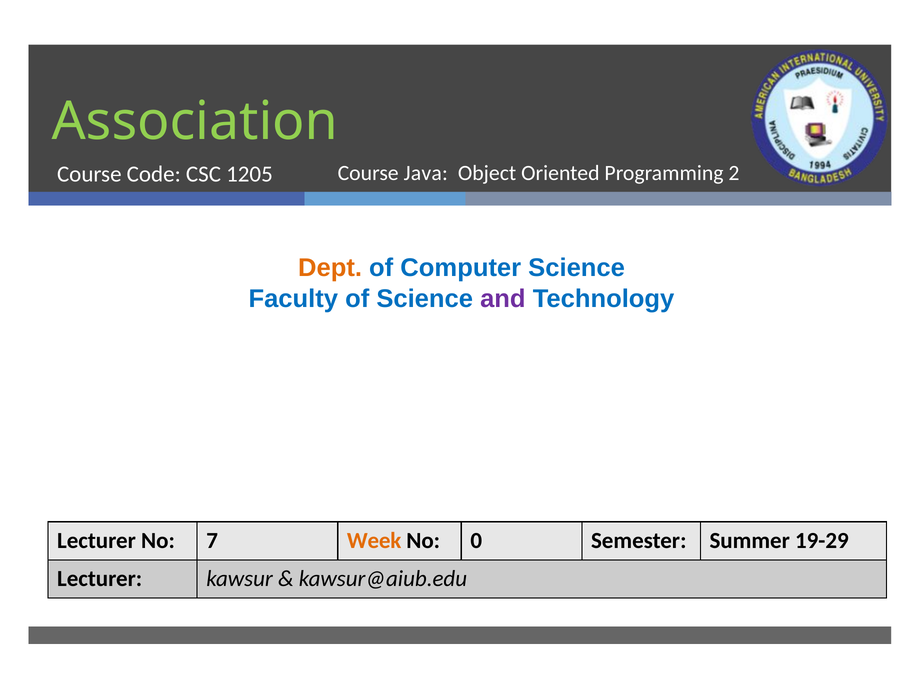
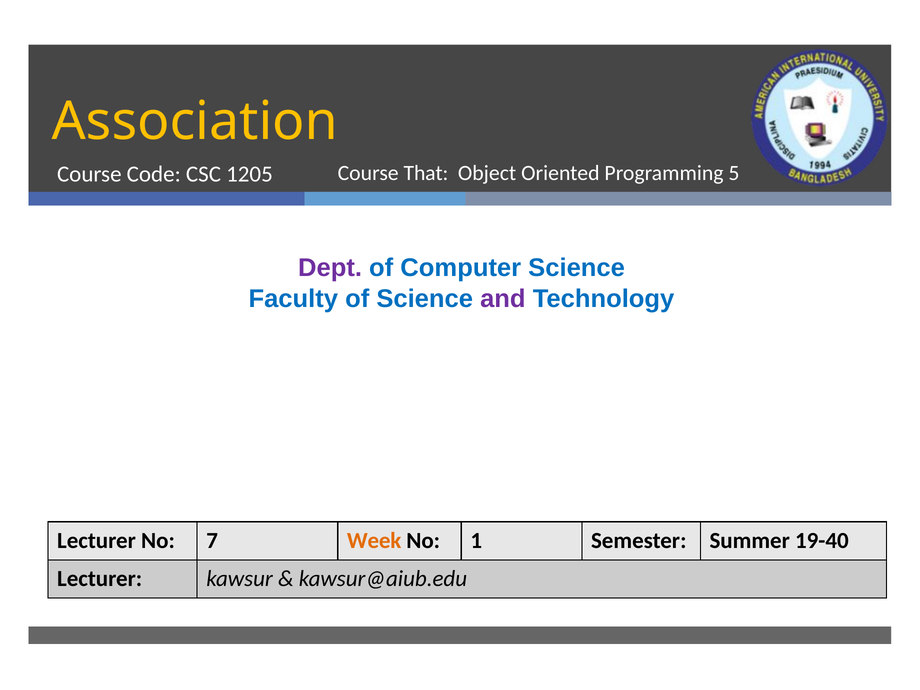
Association colour: light green -> yellow
Java: Java -> That
2: 2 -> 5
Dept colour: orange -> purple
0: 0 -> 1
19-29: 19-29 -> 19-40
